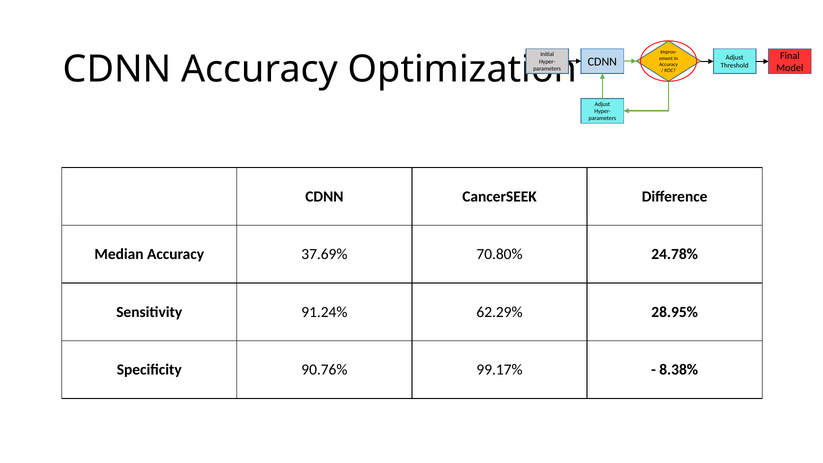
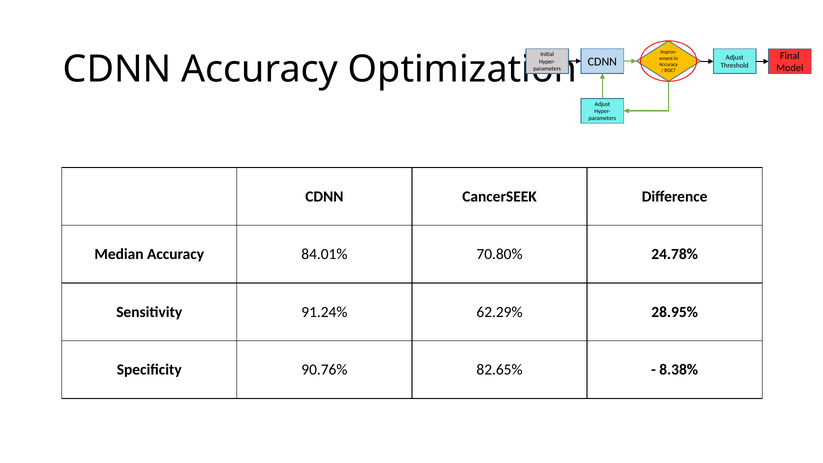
37.69%: 37.69% -> 84.01%
99.17%: 99.17% -> 82.65%
